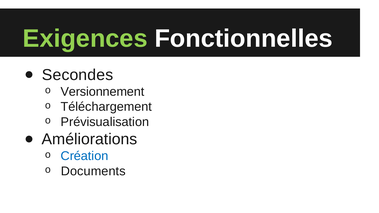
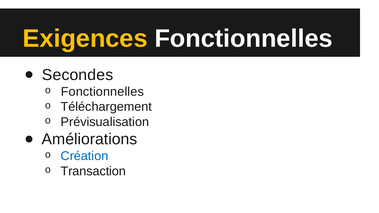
Exigences colour: light green -> yellow
Versionnement at (102, 92): Versionnement -> Fonctionnelles
Documents: Documents -> Transaction
